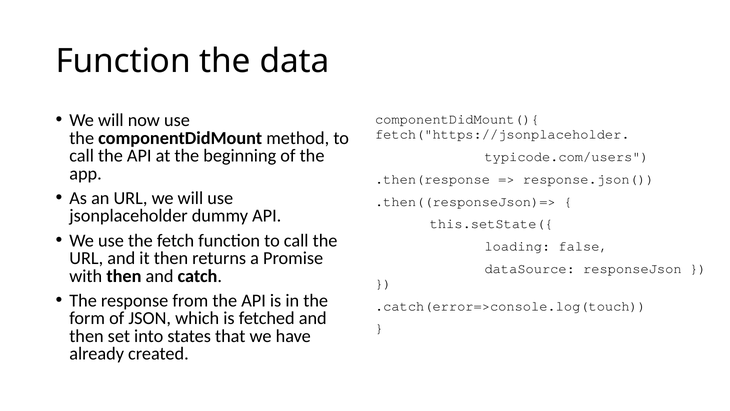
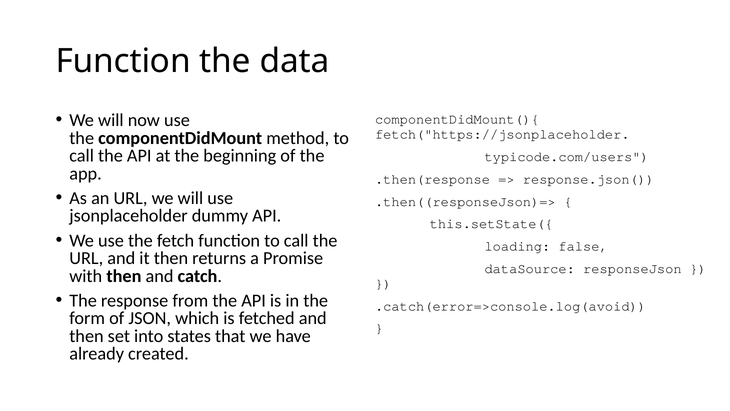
.catch(error=>console.log(touch: .catch(error=>console.log(touch -> .catch(error=>console.log(avoid
